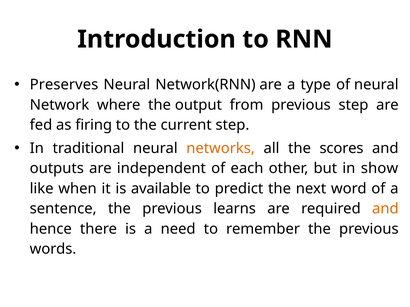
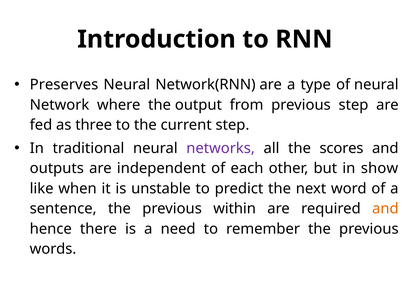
firing: firing -> three
networks colour: orange -> purple
available: available -> unstable
learns: learns -> within
